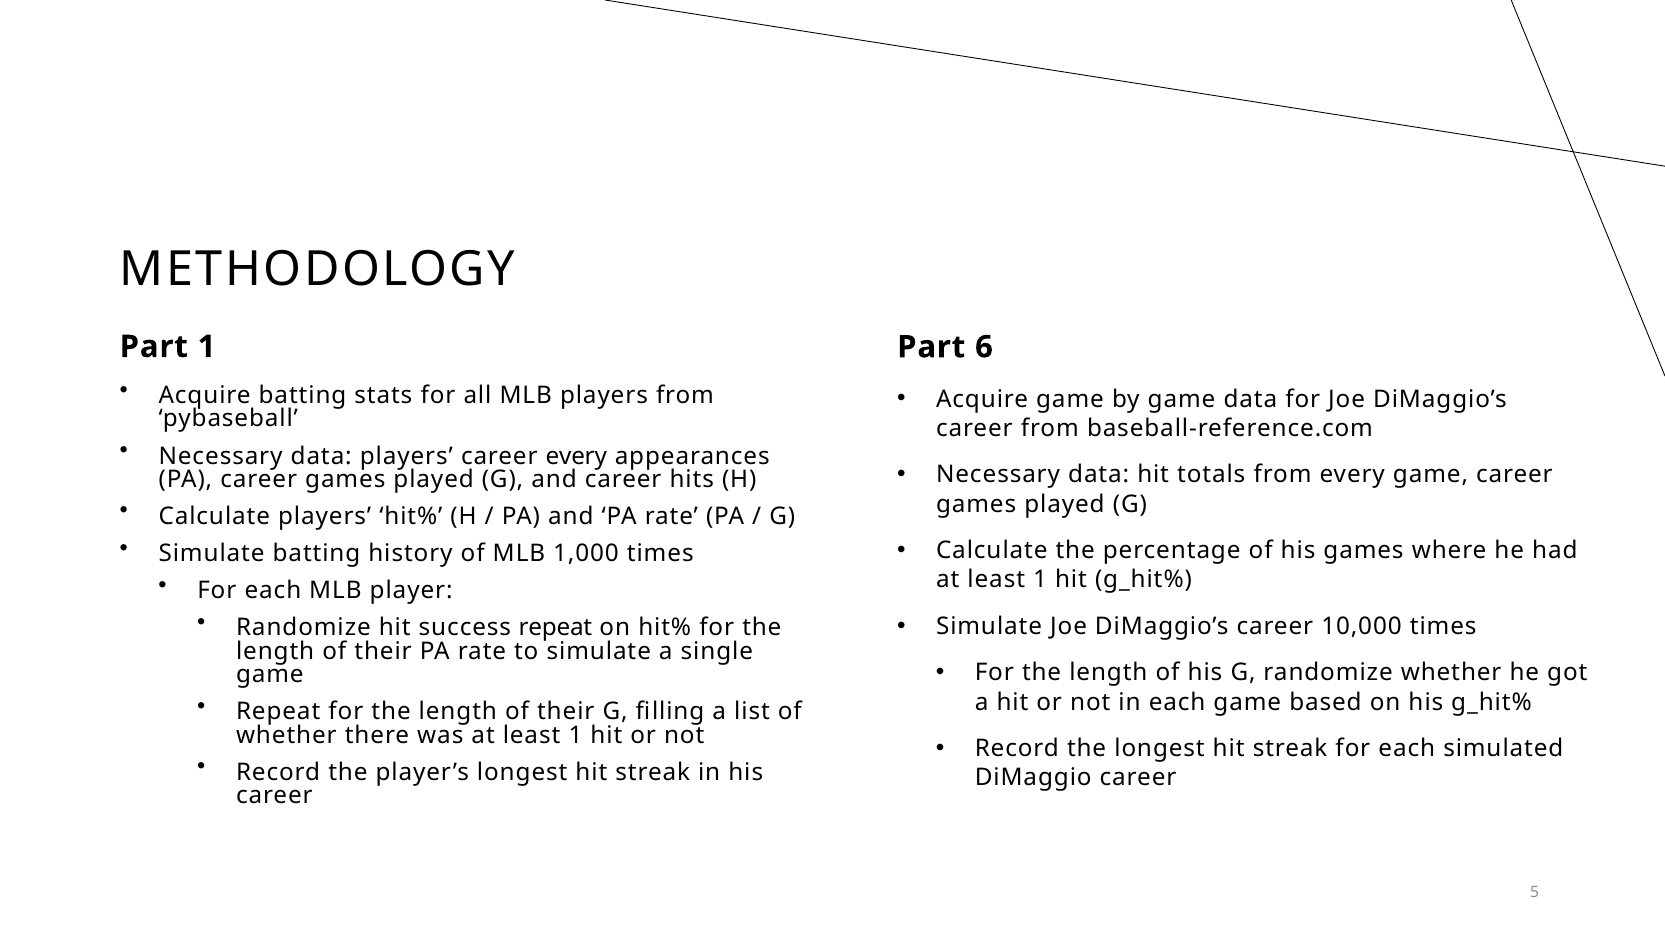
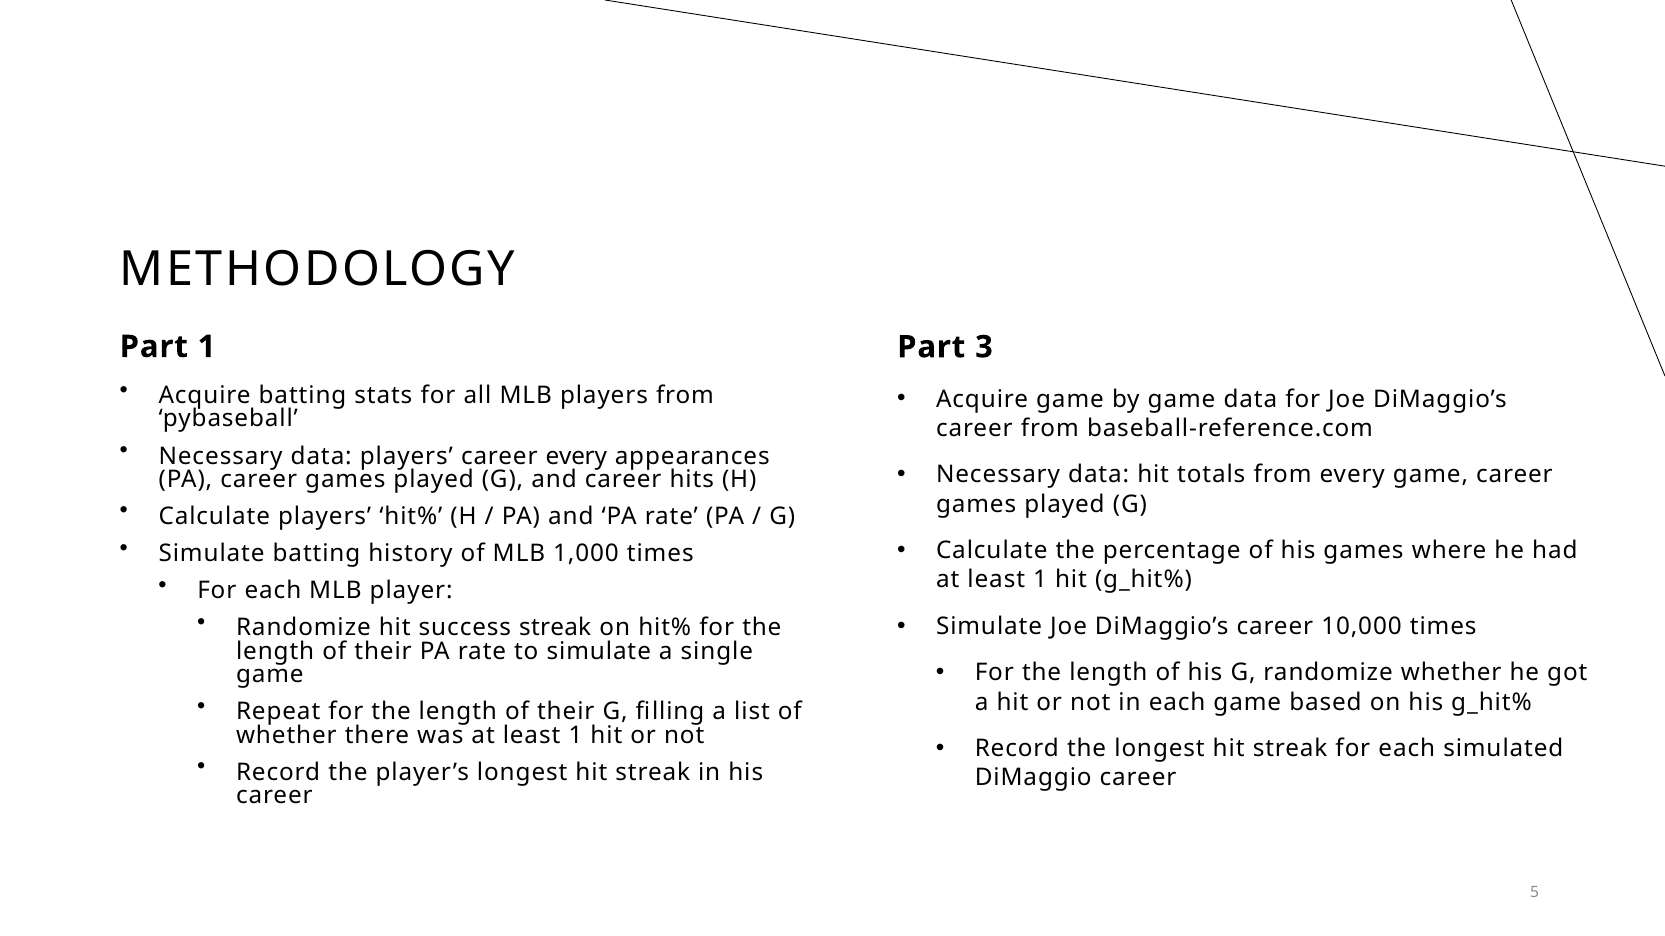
6: 6 -> 3
success repeat: repeat -> streak
